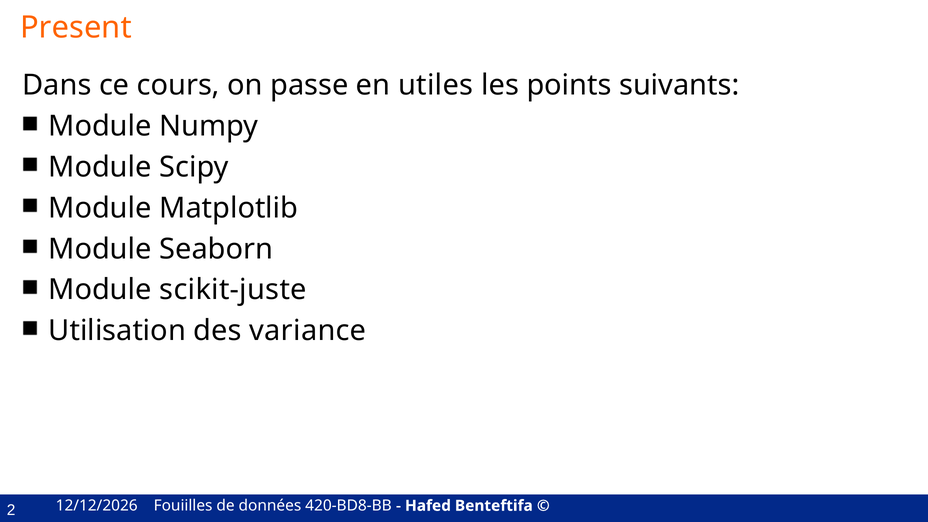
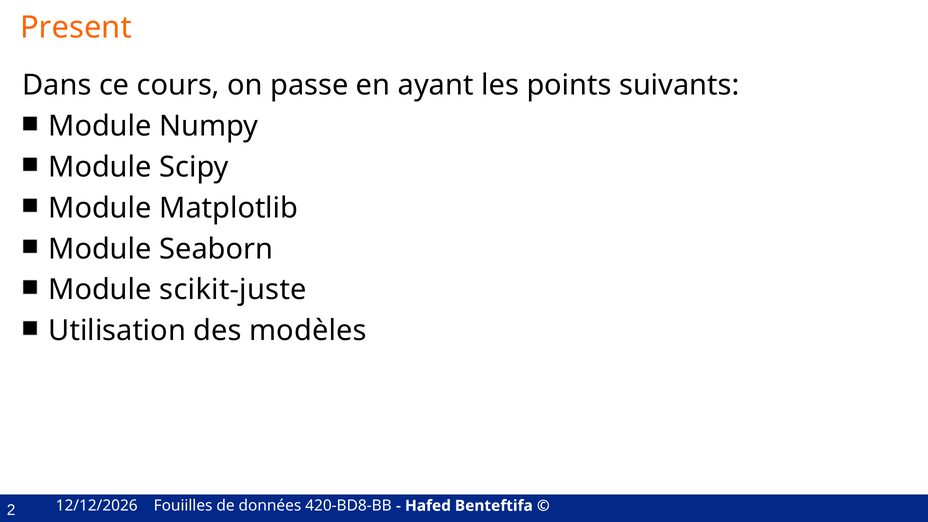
utiles: utiles -> ayant
variance: variance -> modèles
